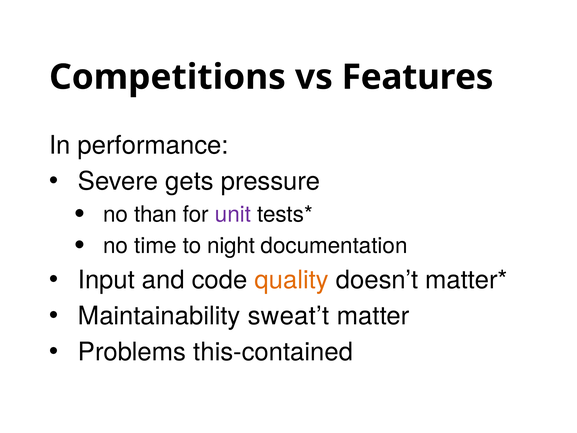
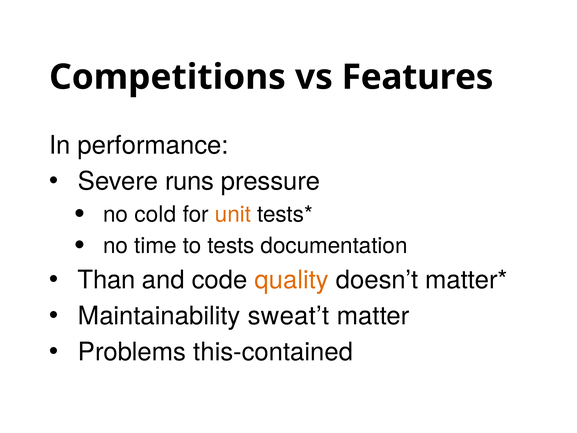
gets: gets -> runs
than: than -> cold
unit colour: purple -> orange
night: night -> tests
Input: Input -> Than
